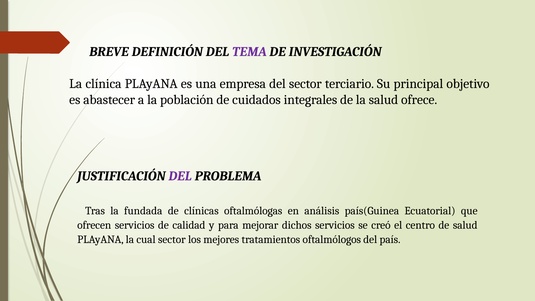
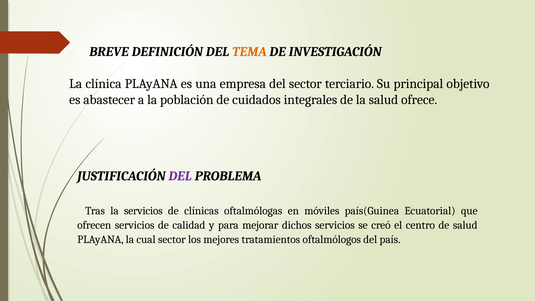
TEMA colour: purple -> orange
la fundada: fundada -> servicios
análisis: análisis -> móviles
